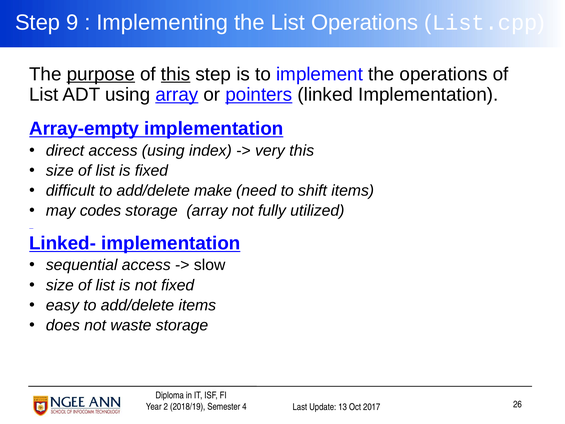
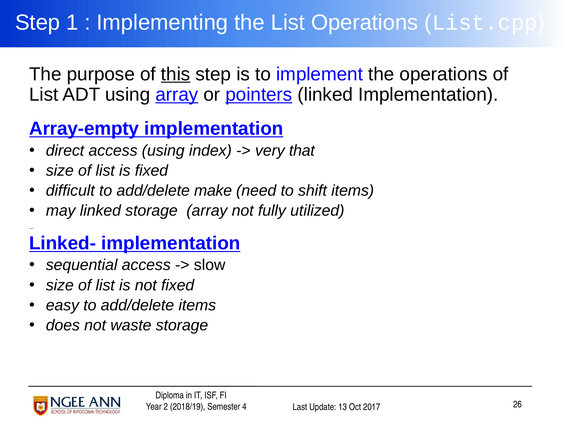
9: 9 -> 1
purpose underline: present -> none
very this: this -> that
may codes: codes -> linked
